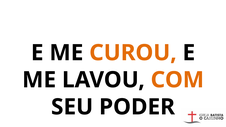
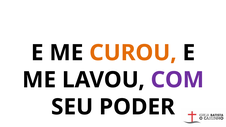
COM colour: orange -> purple
